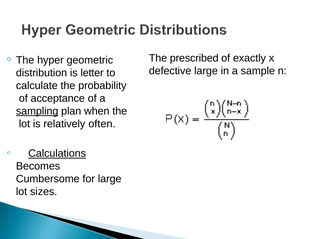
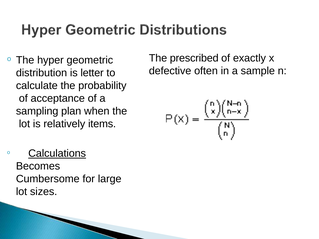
defective large: large -> often
sampling underline: present -> none
often: often -> items
